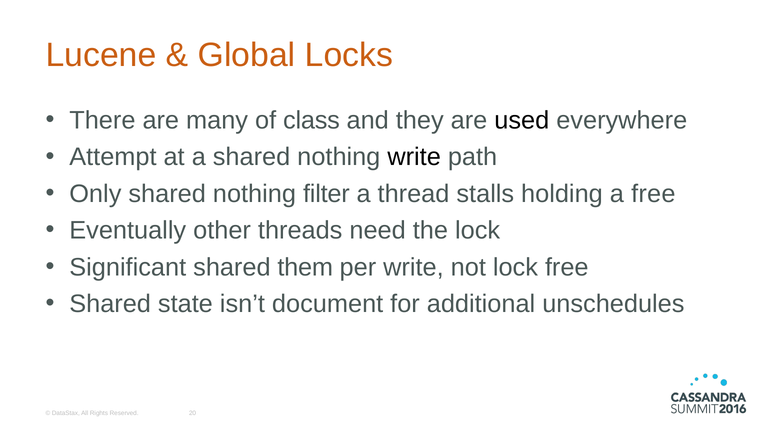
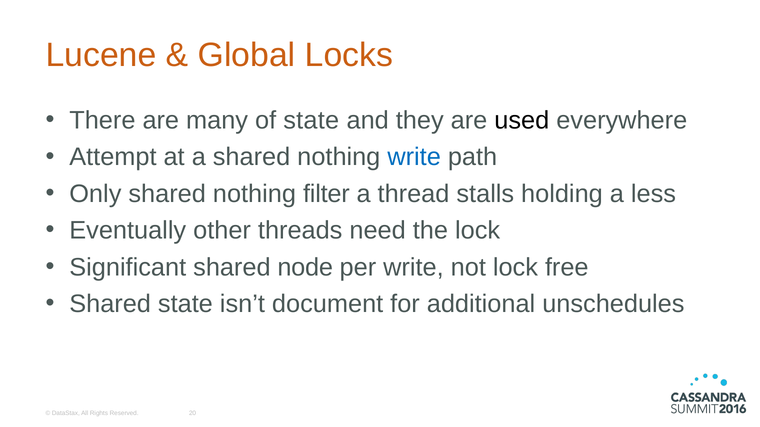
of class: class -> state
write at (414, 157) colour: black -> blue
a free: free -> less
them: them -> node
